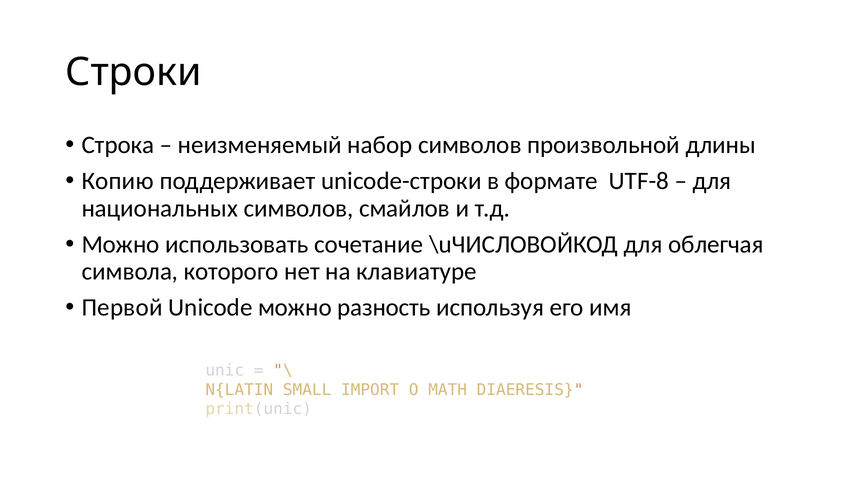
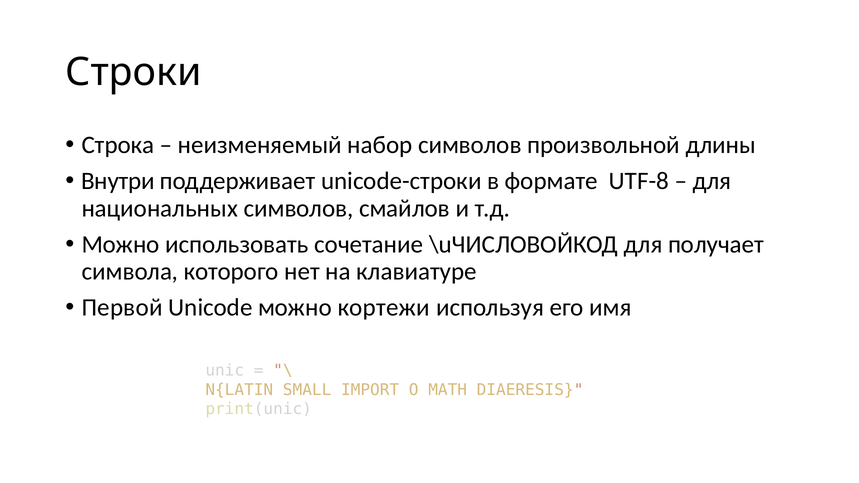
Копию: Копию -> Внутри
облегчая: облегчая -> получает
разность: разность -> кортежи
